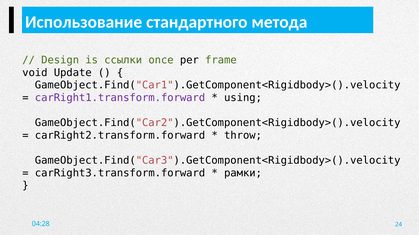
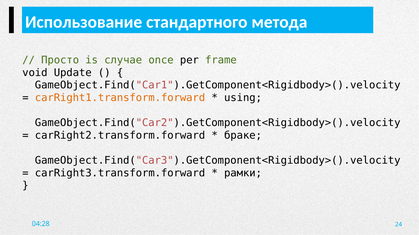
Design: Design -> Просто
ссылки: ссылки -> случае
carRight1.transform.forward colour: purple -> orange
throw: throw -> браке
